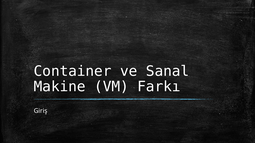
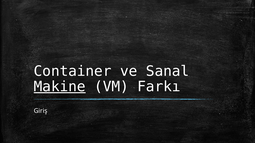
Makine underline: none -> present
